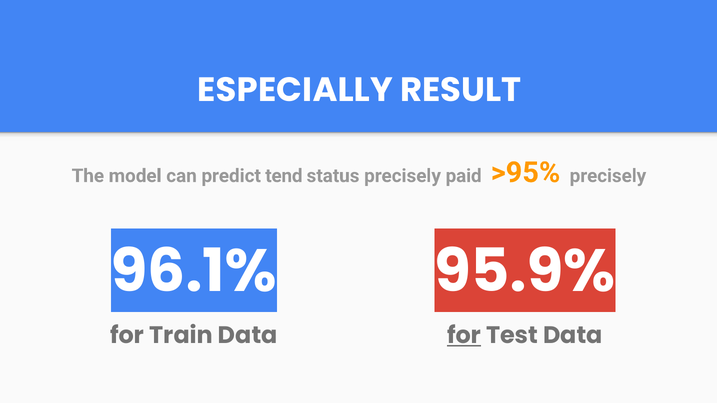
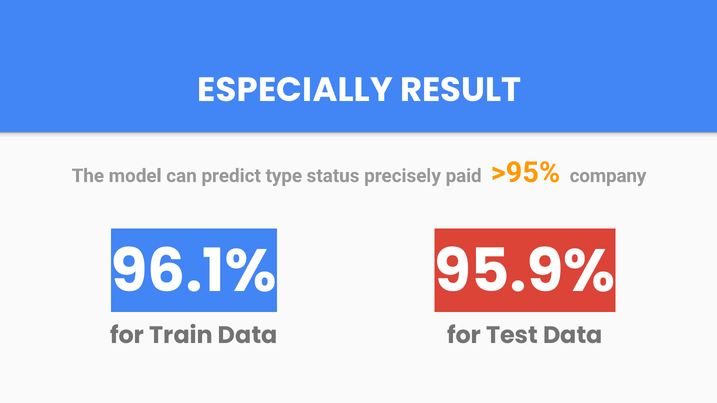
tend: tend -> type
>95% precisely: precisely -> company
for at (464, 336) underline: present -> none
